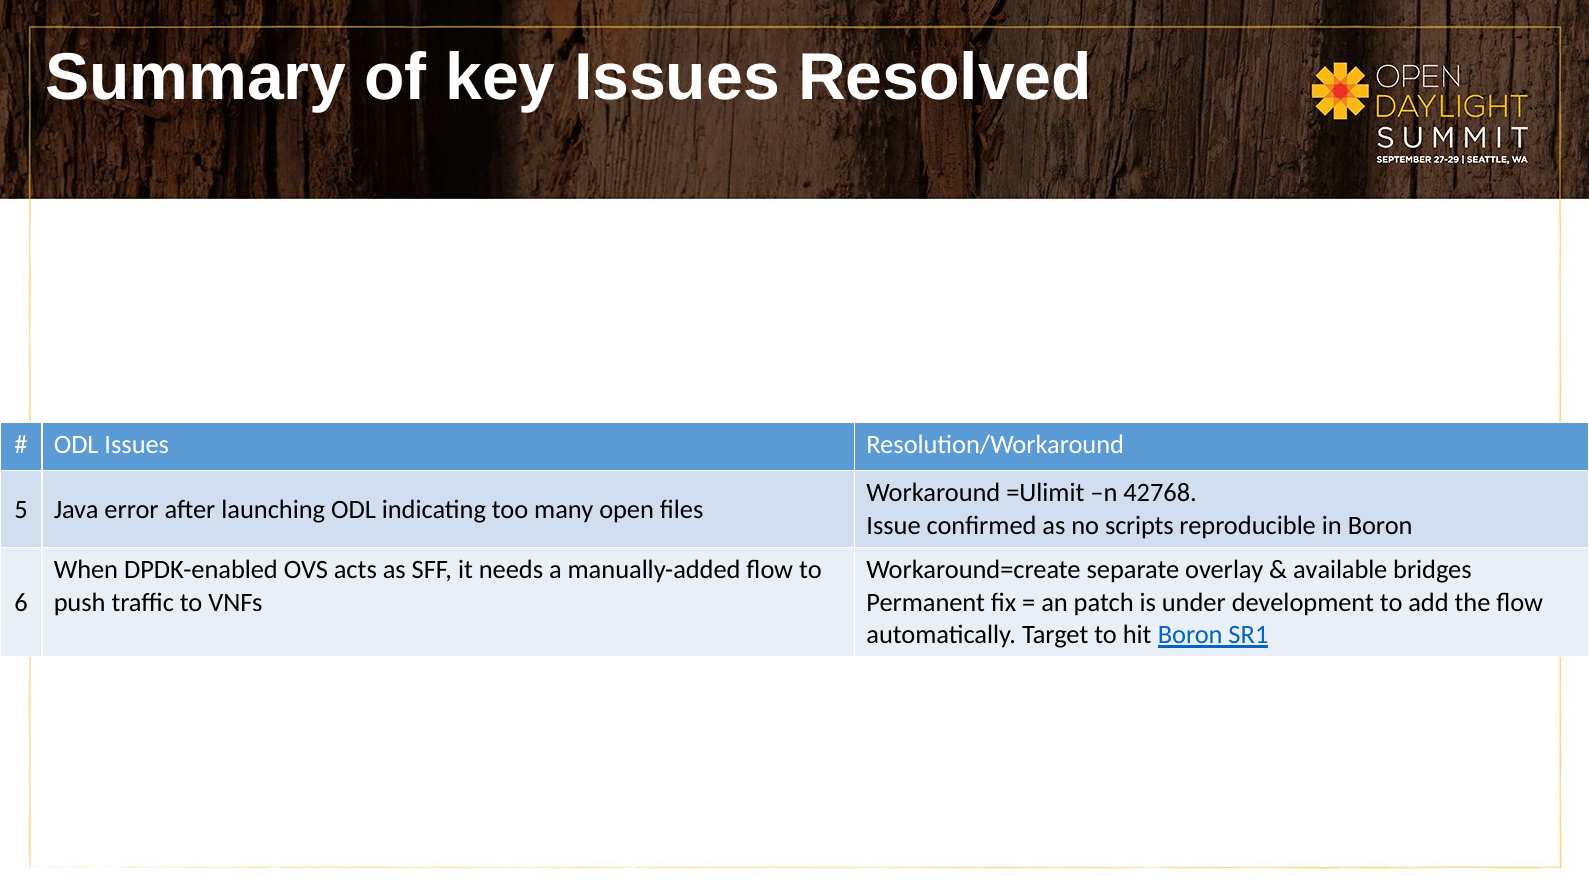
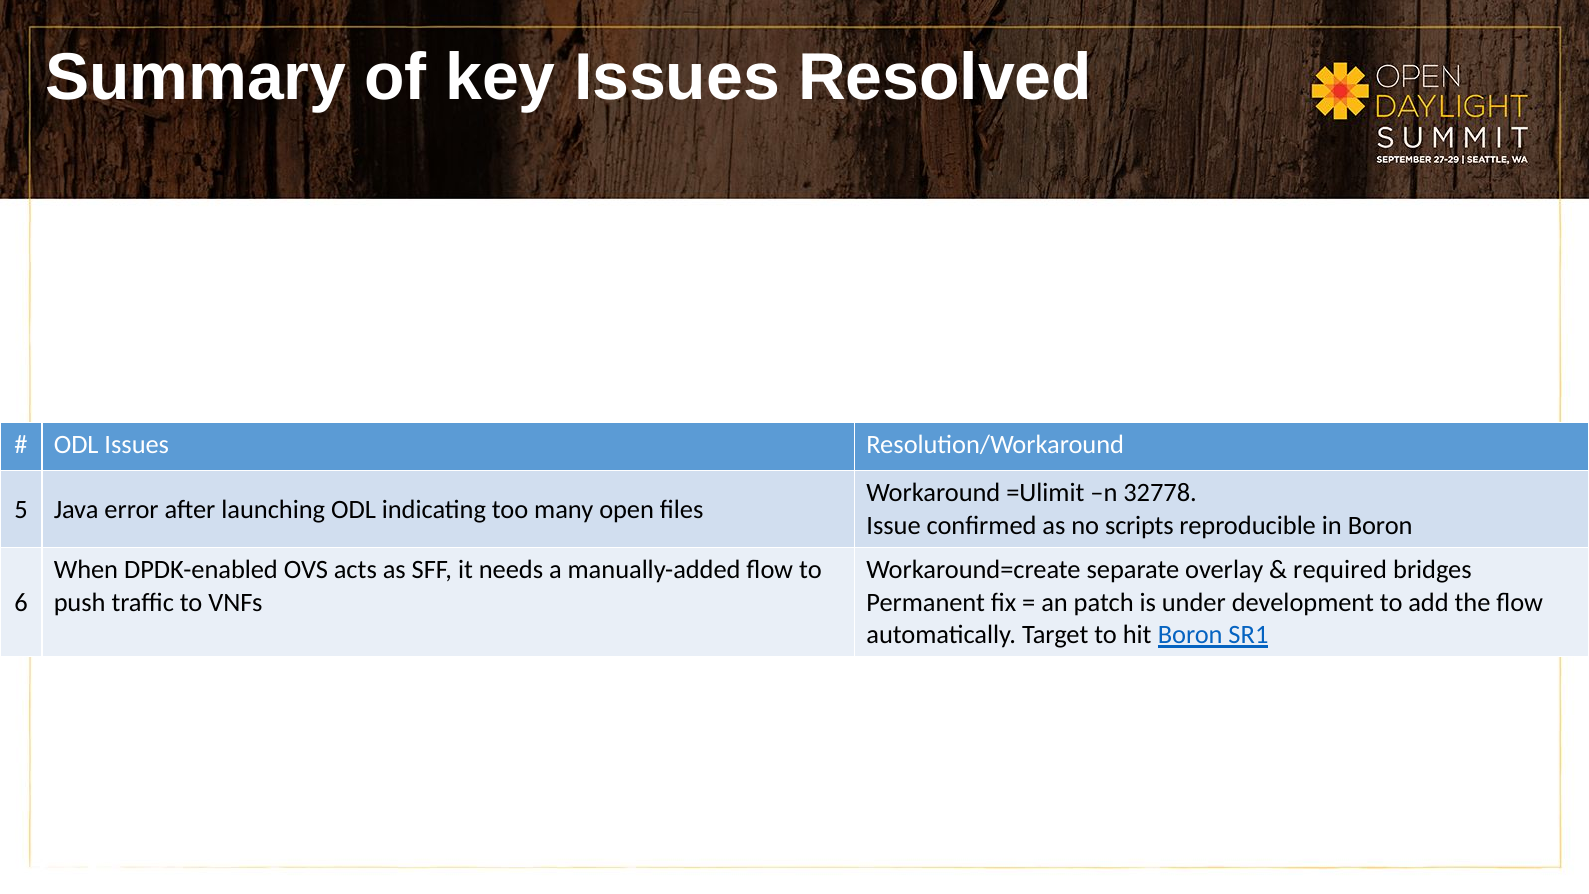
42768: 42768 -> 32778
available: available -> required
